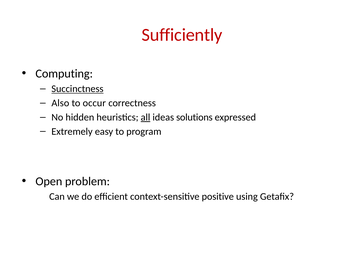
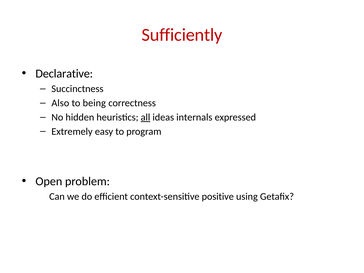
Computing: Computing -> Declarative
Succinctness underline: present -> none
occur: occur -> being
solutions: solutions -> internals
